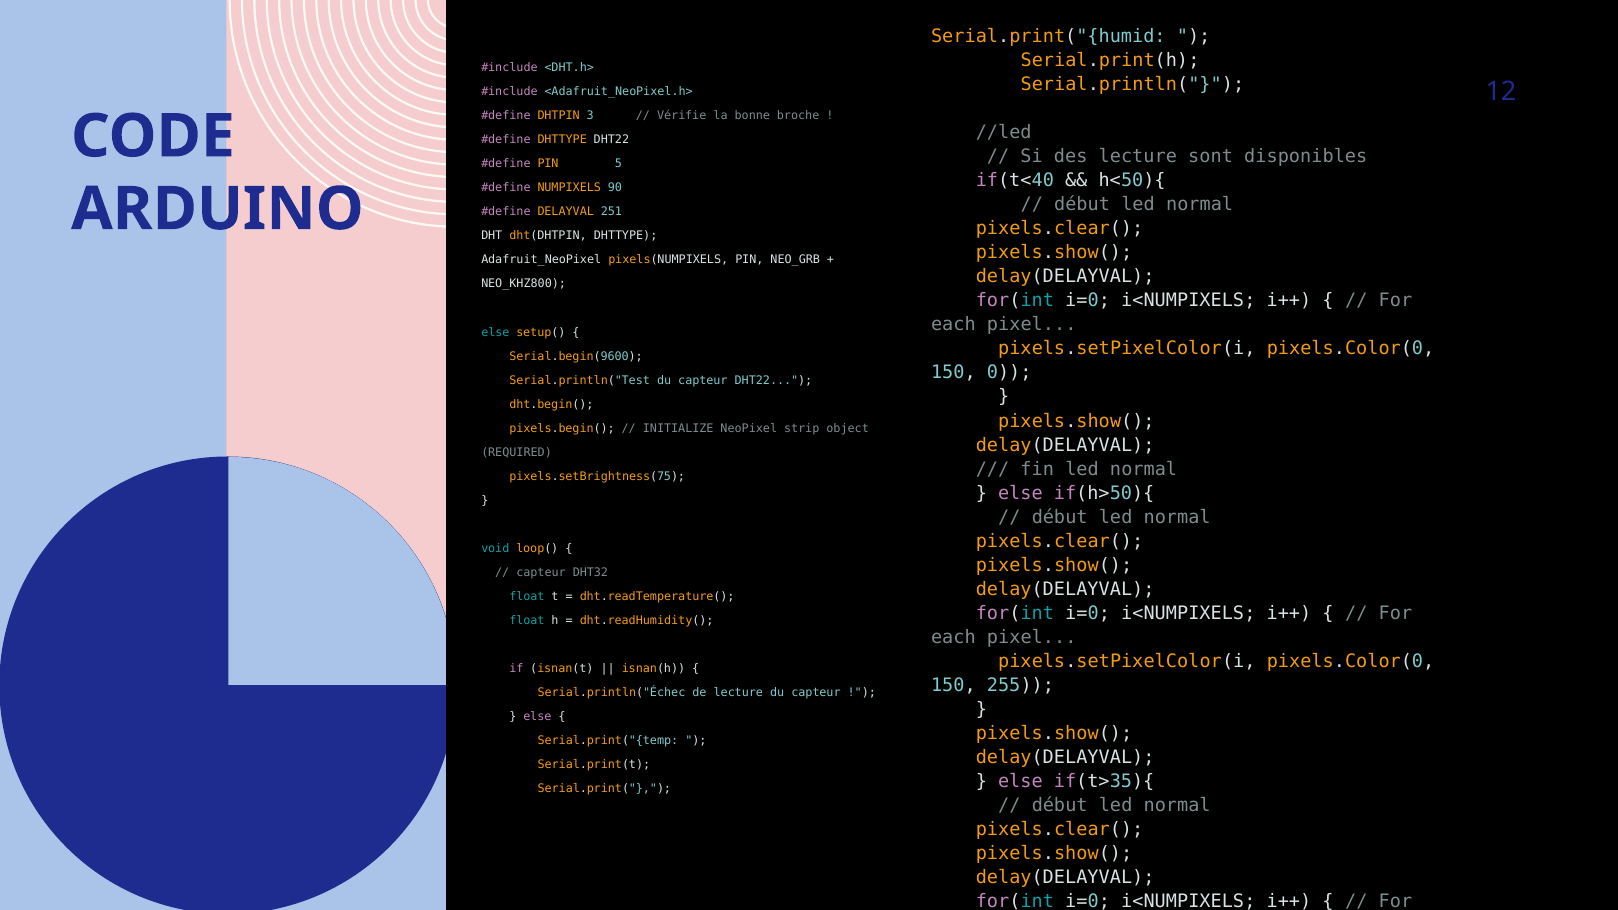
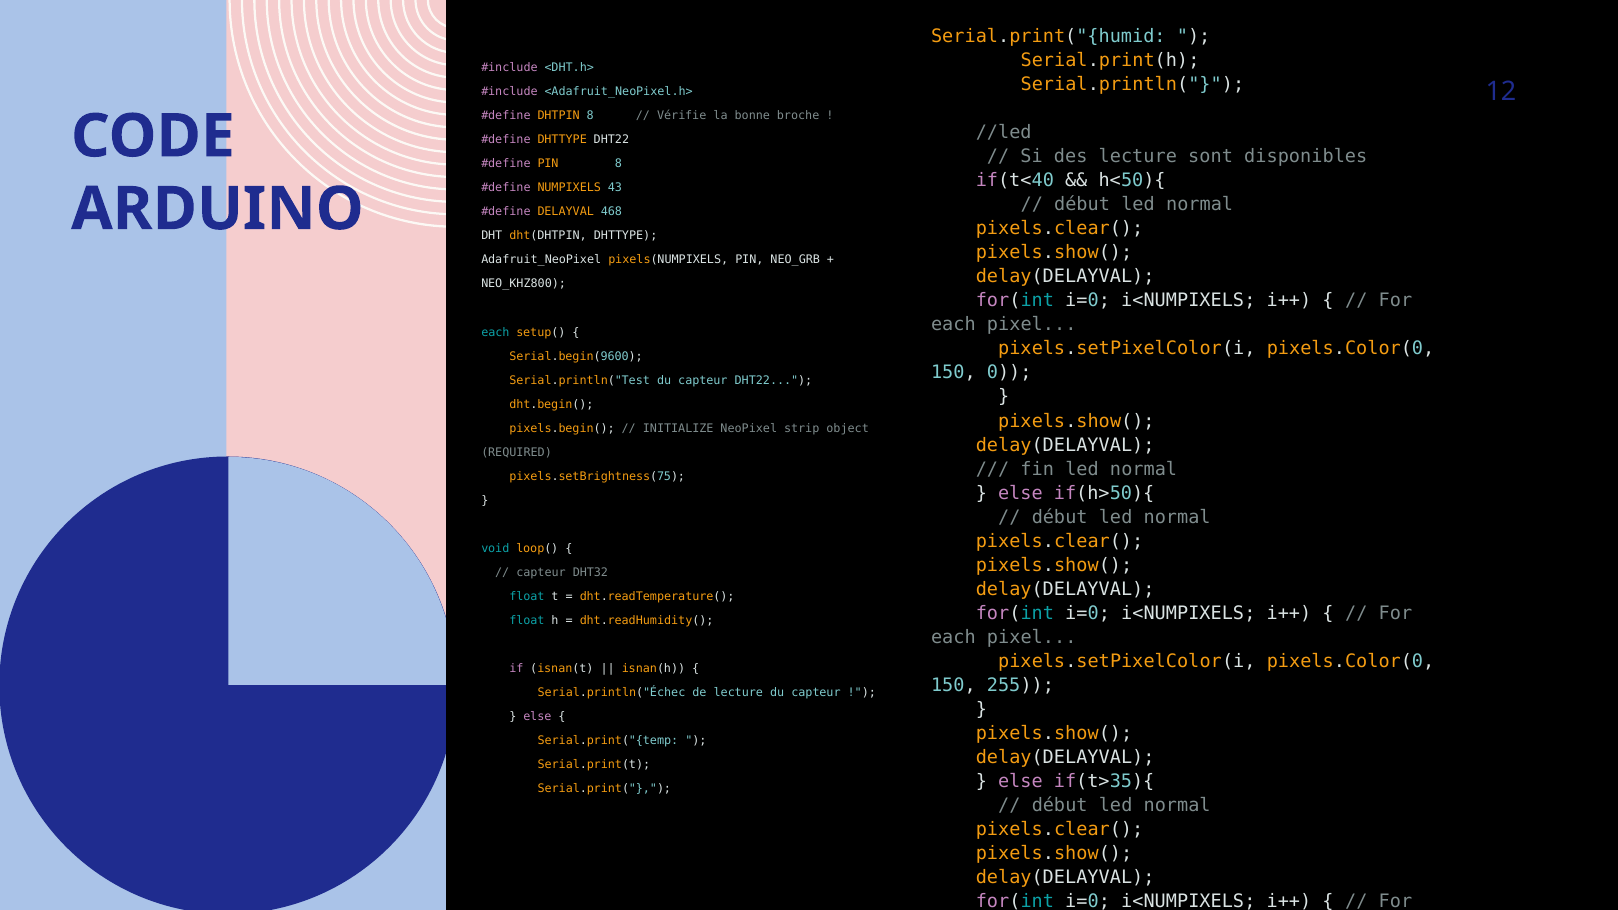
DHTPIN 3: 3 -> 8
PIN 5: 5 -> 8
90: 90 -> 43
251: 251 -> 468
else at (495, 332): else -> each
